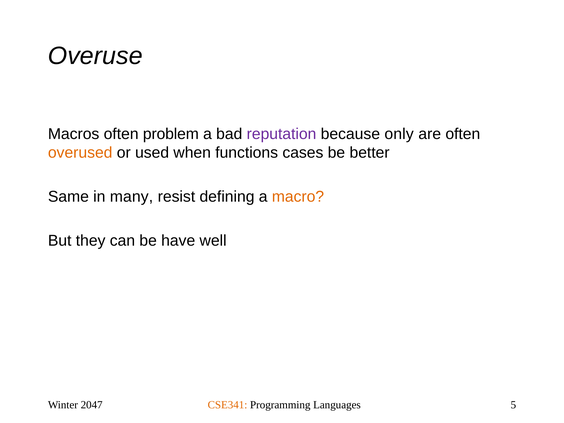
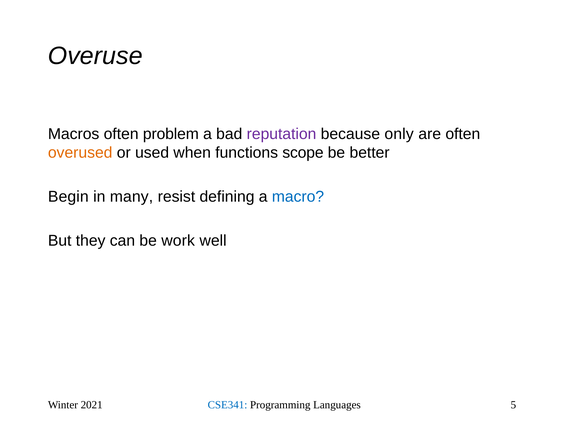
cases: cases -> scope
Same: Same -> Begin
macro colour: orange -> blue
have: have -> work
2047: 2047 -> 2021
CSE341 colour: orange -> blue
